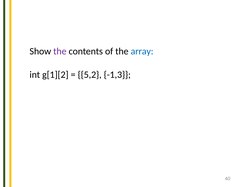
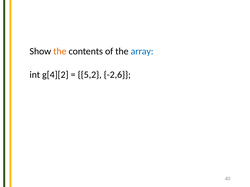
the at (60, 51) colour: purple -> orange
g[1][2: g[1][2 -> g[4][2
-1,3: -1,3 -> -2,6
